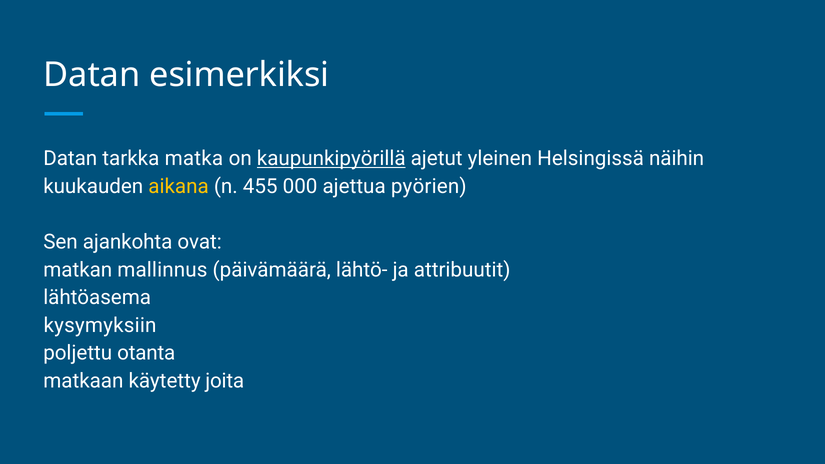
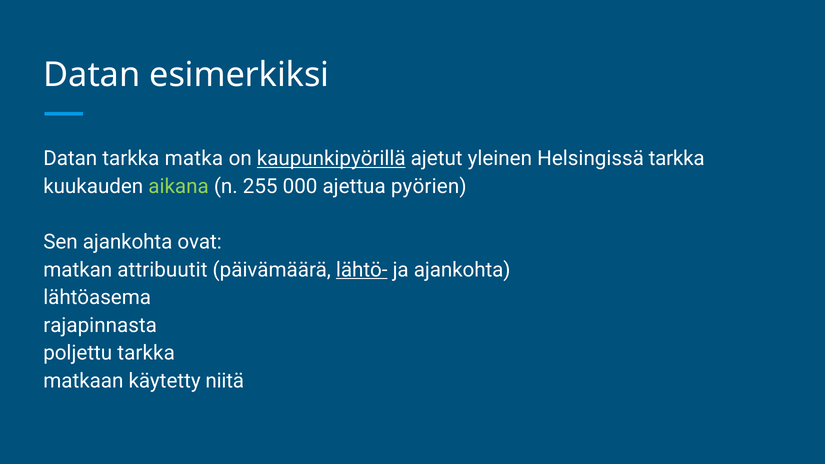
Helsingissä näihin: näihin -> tarkka
aikana colour: yellow -> light green
455: 455 -> 255
mallinnus: mallinnus -> attribuutit
lähtö- underline: none -> present
ja attribuutit: attribuutit -> ajankohta
kysymyksiin: kysymyksiin -> rajapinnasta
poljettu otanta: otanta -> tarkka
joita: joita -> niitä
